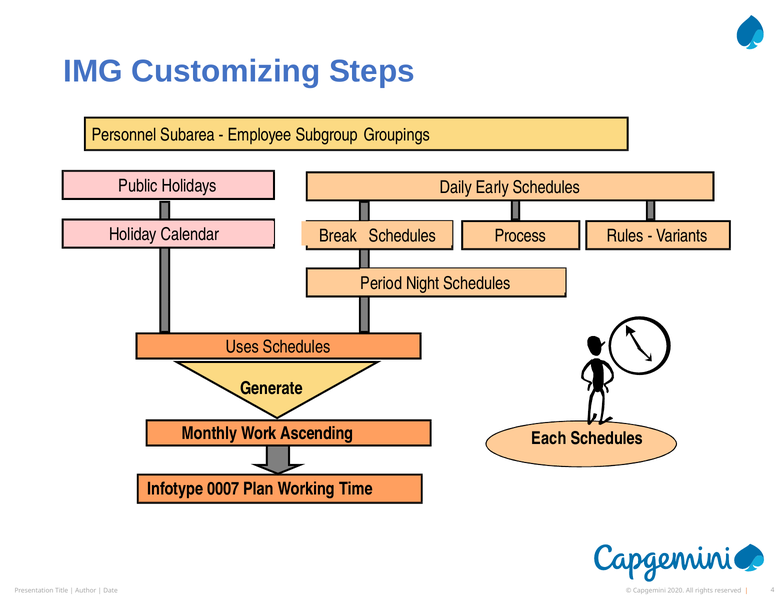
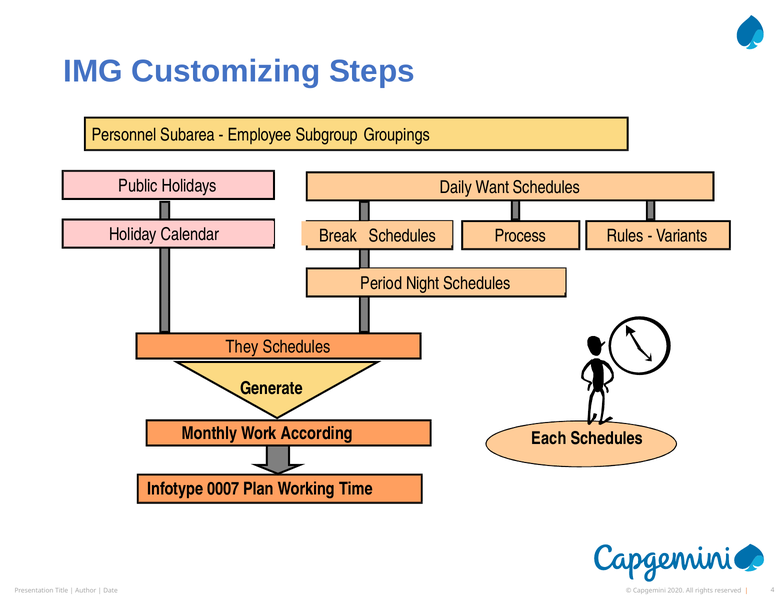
Early: Early -> Want
Uses: Uses -> They
Ascending: Ascending -> According
